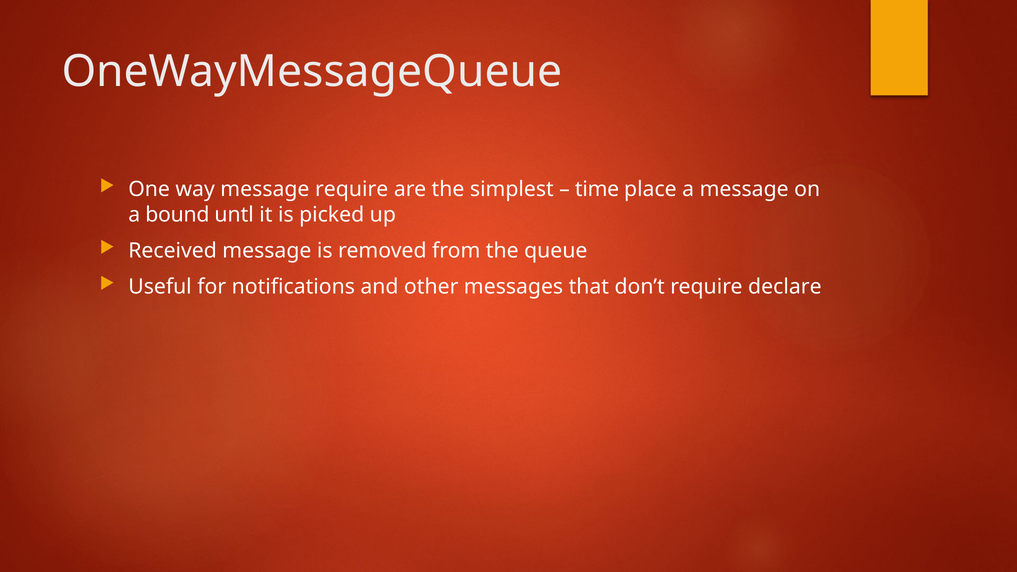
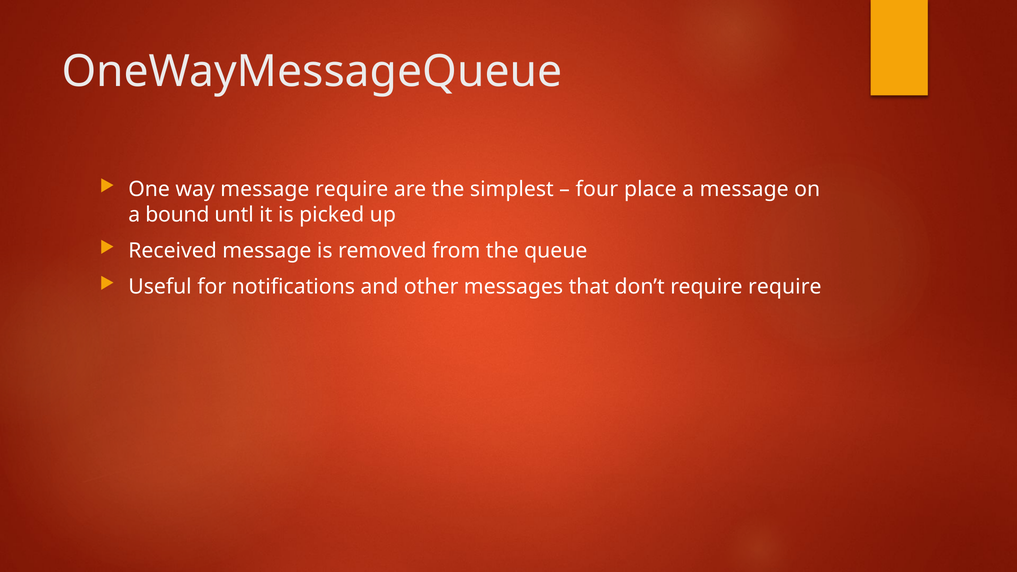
time: time -> four
require declare: declare -> require
